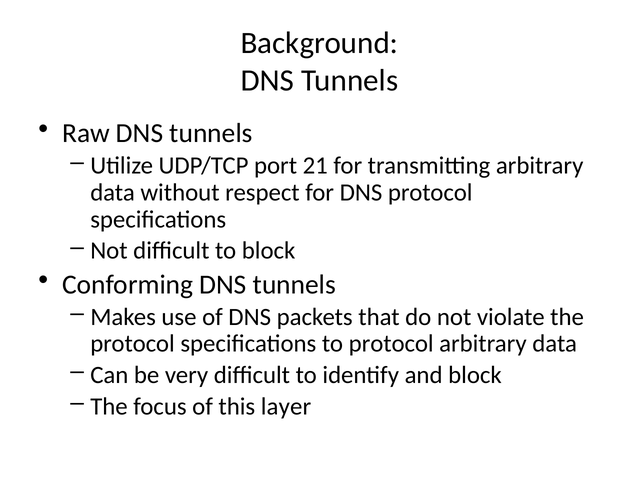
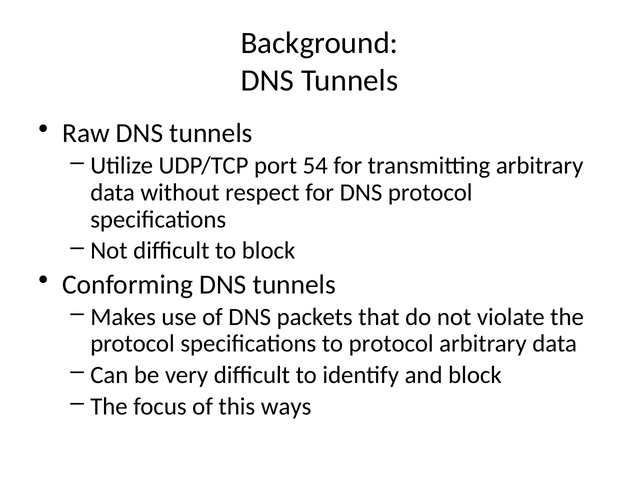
21: 21 -> 54
layer: layer -> ways
